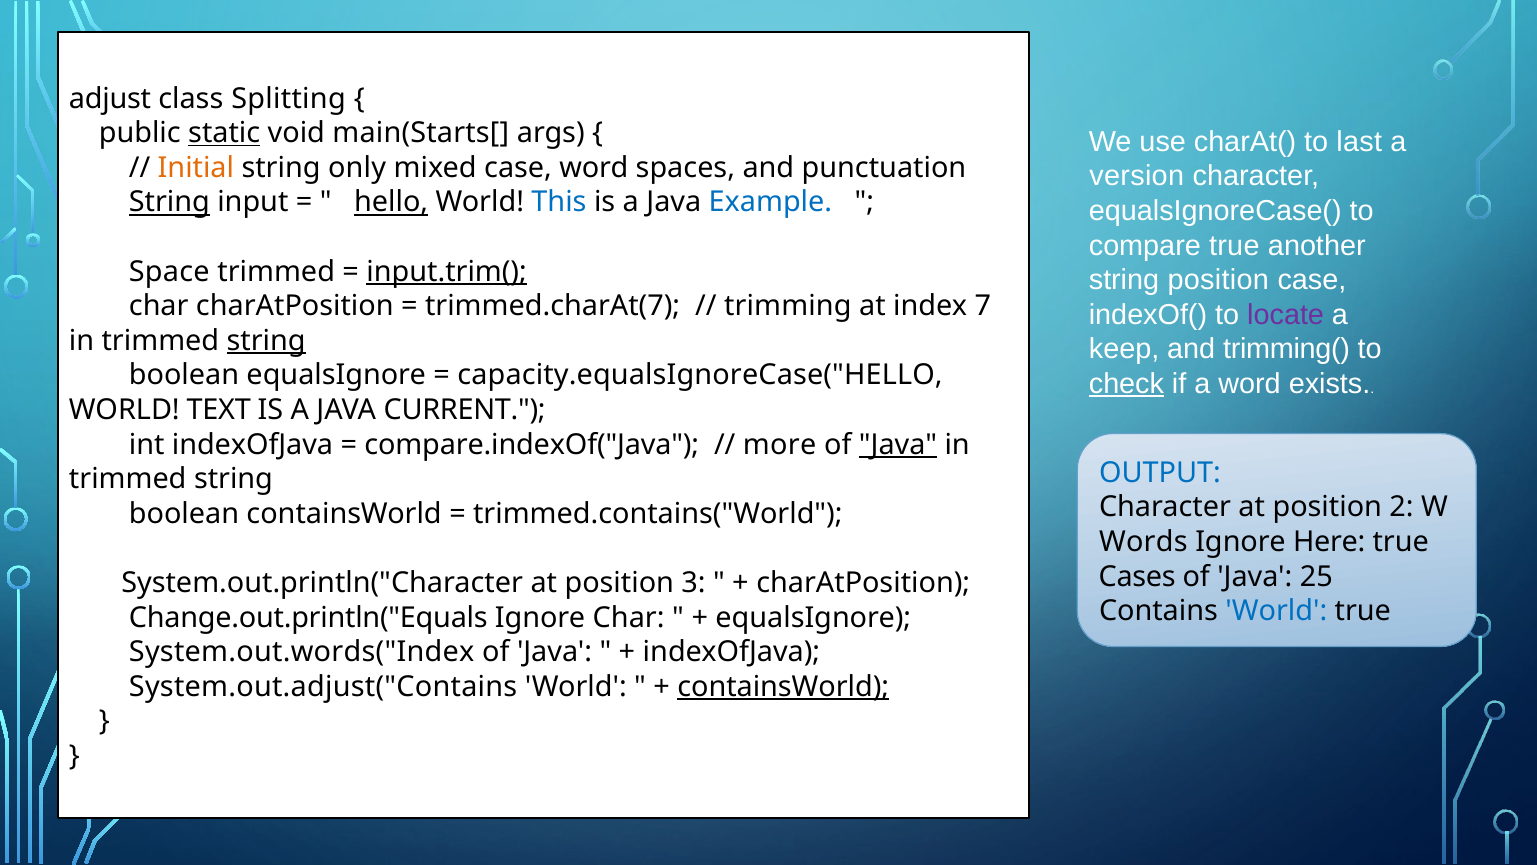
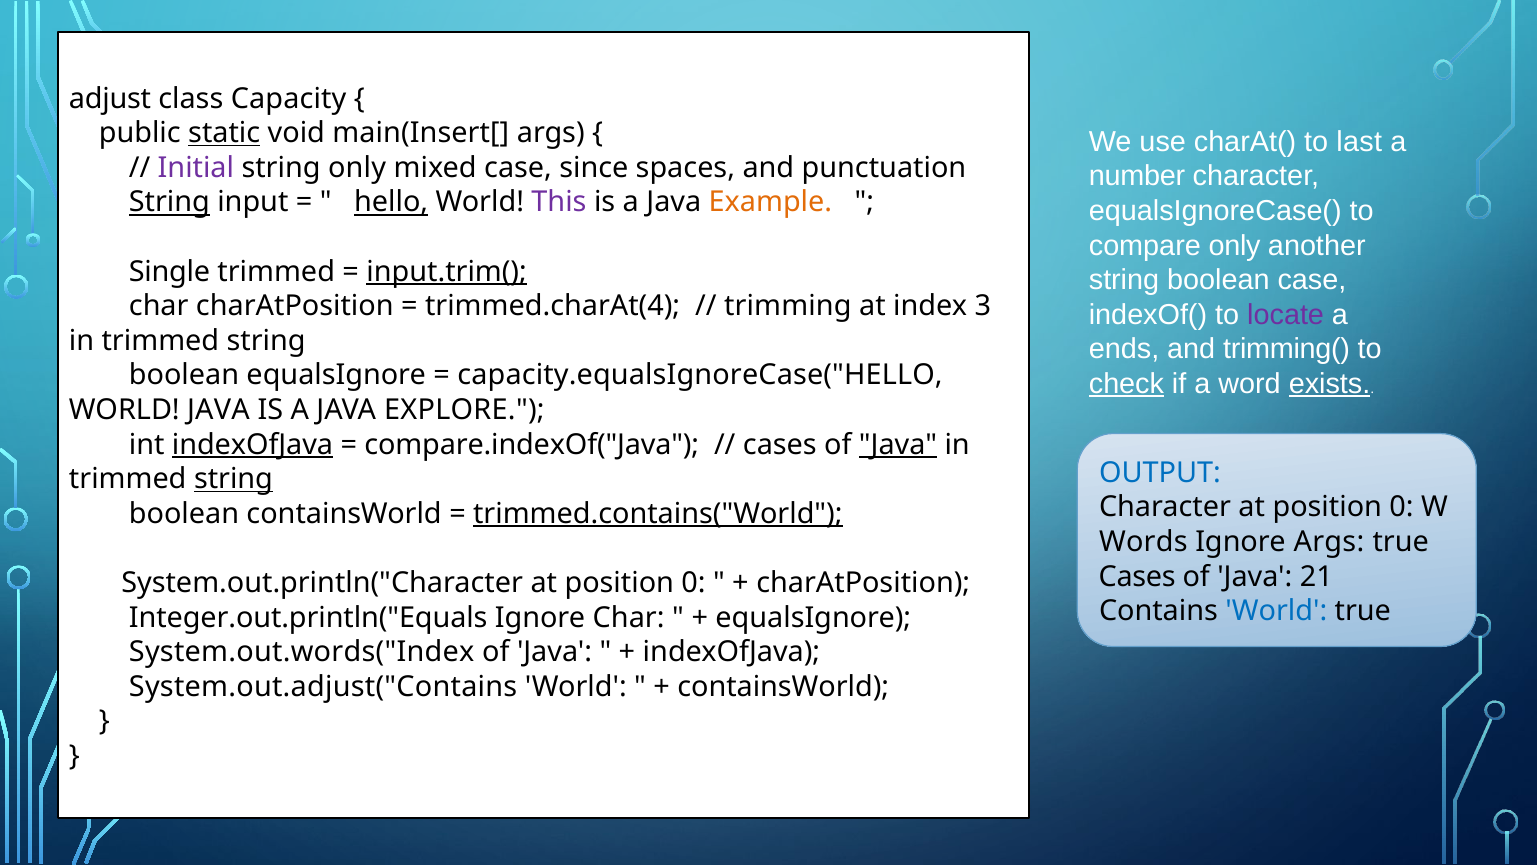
Splitting: Splitting -> Capacity
main(Starts[: main(Starts[ -> main(Insert[
Initial colour: orange -> purple
case word: word -> since
version: version -> number
This colour: blue -> purple
Example colour: blue -> orange
compare true: true -> only
Space: Space -> Single
position at (1218, 280): position -> boolean
trimmed.charAt(7: trimmed.charAt(7 -> trimmed.charAt(4
7: 7 -> 3
string at (266, 341) underline: present -> none
keep: keep -> ends
exists underline: none -> present
WORLD TEXT: TEXT -> JAVA
CURRENT: CURRENT -> EXPLORE
indexOfJava at (253, 444) underline: none -> present
more at (780, 444): more -> cases
string at (233, 479) underline: none -> present
Character at position 2: 2 -> 0
trimmed.contains("World underline: none -> present
Ignore Here: Here -> Args
25: 25 -> 21
System.out.println("Character at position 3: 3 -> 0
Change.out.println("Equals: Change.out.println("Equals -> Integer.out.println("Equals
containsWorld at (783, 686) underline: present -> none
